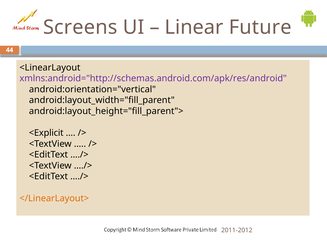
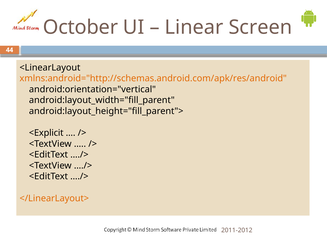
Screens: Screens -> October
Future: Future -> Screen
xmlns:android="http://schemas.android.com/apk/res/android colour: purple -> orange
